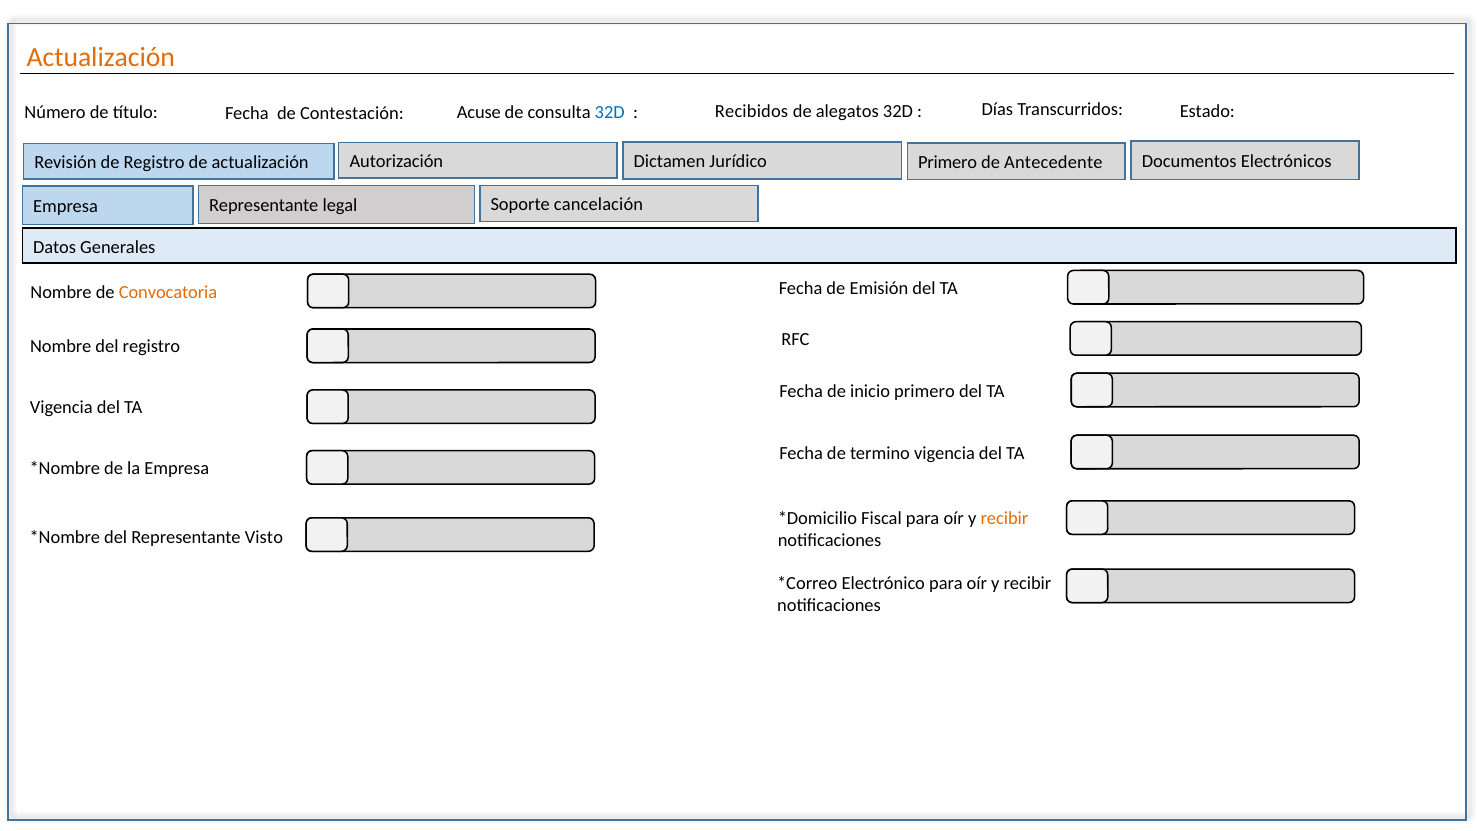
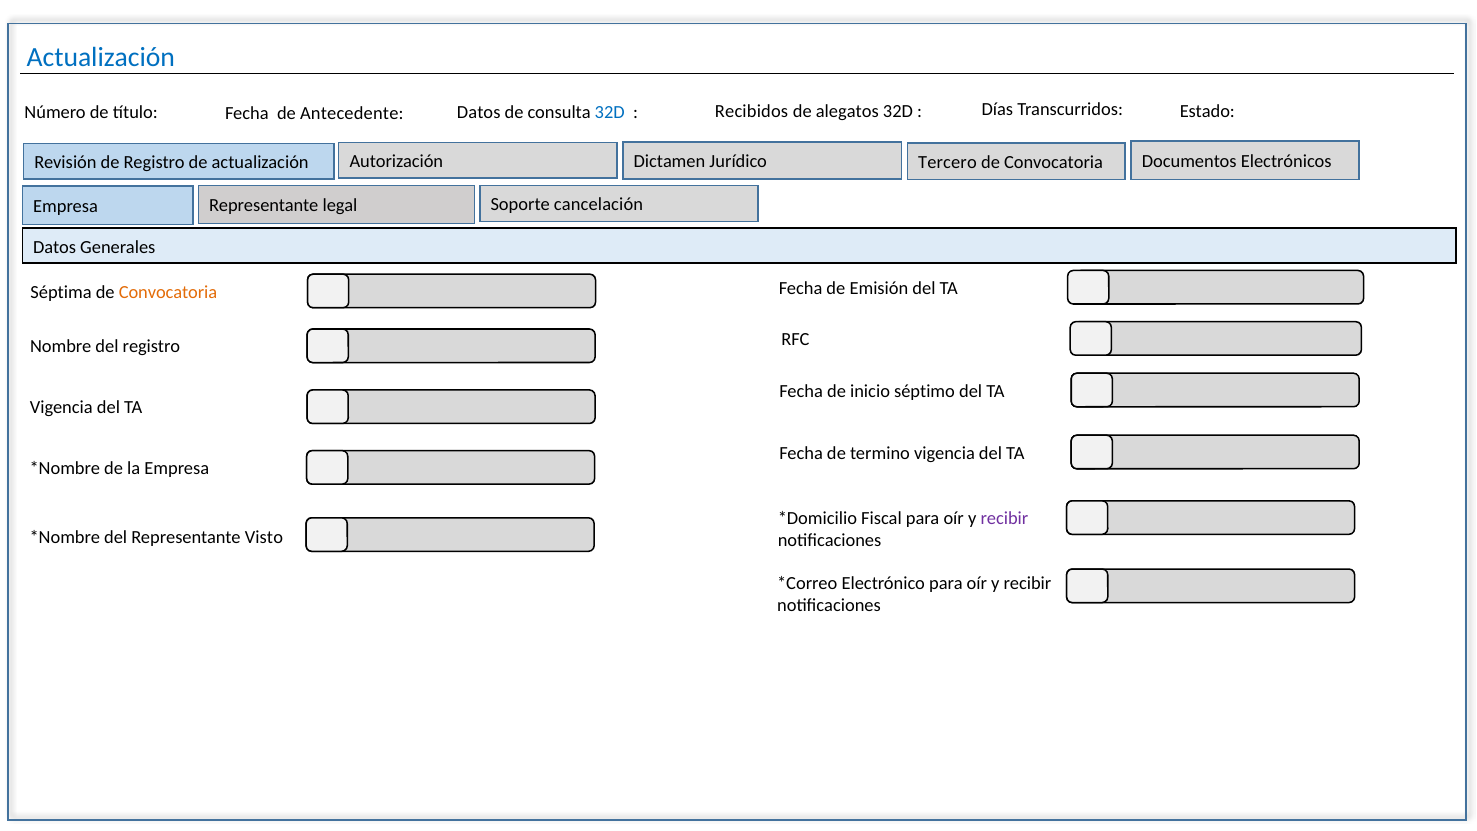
Actualización at (101, 57) colour: orange -> blue
Contestación: Contestación -> Antecedente
Acuse at (479, 112): Acuse -> Datos
Jurídico Primero: Primero -> Tercero
Antecedente at (1053, 162): Antecedente -> Convocatoria
Nombre at (61, 292): Nombre -> Séptima
inicio primero: primero -> séptimo
recibir at (1004, 519) colour: orange -> purple
